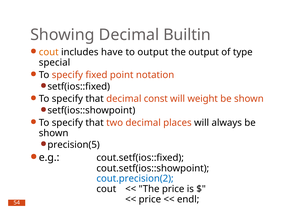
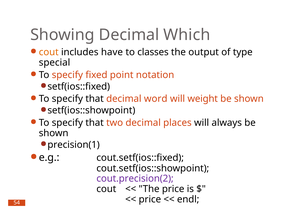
Builtin: Builtin -> Which
to output: output -> classes
const: const -> word
precision(5: precision(5 -> precision(1
cout.precision(2 colour: blue -> purple
